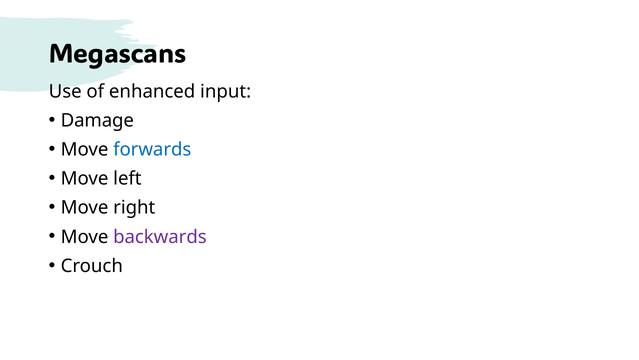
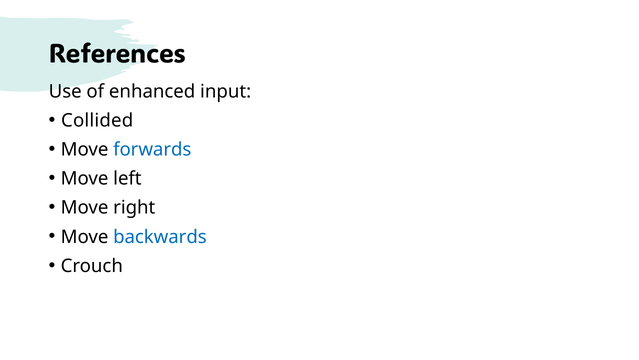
Megascans: Megascans -> References
Damage: Damage -> Collided
backwards colour: purple -> blue
